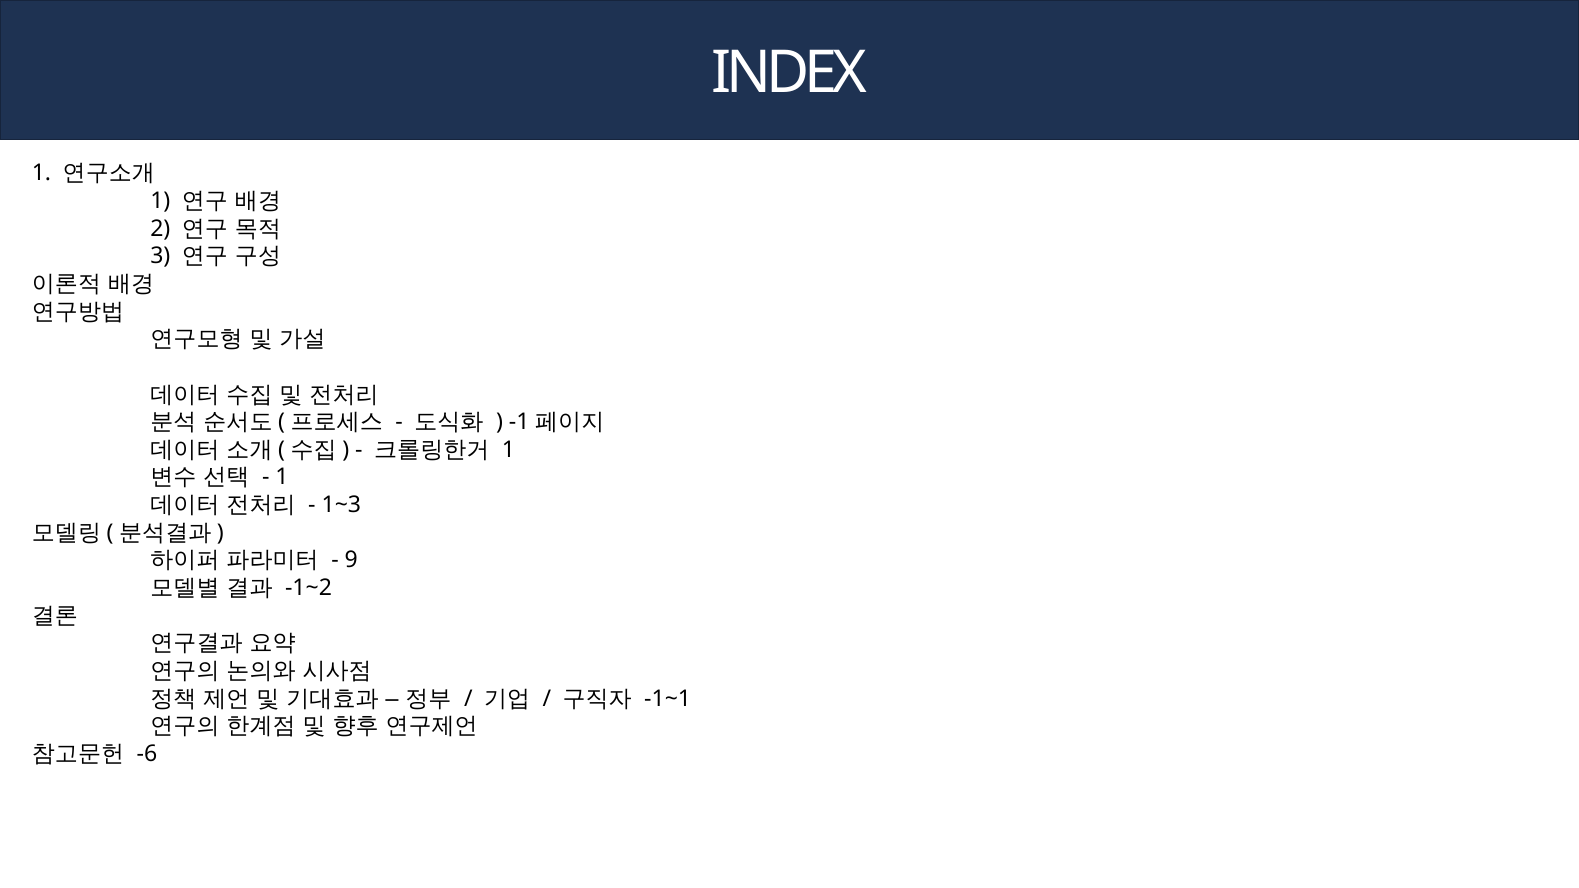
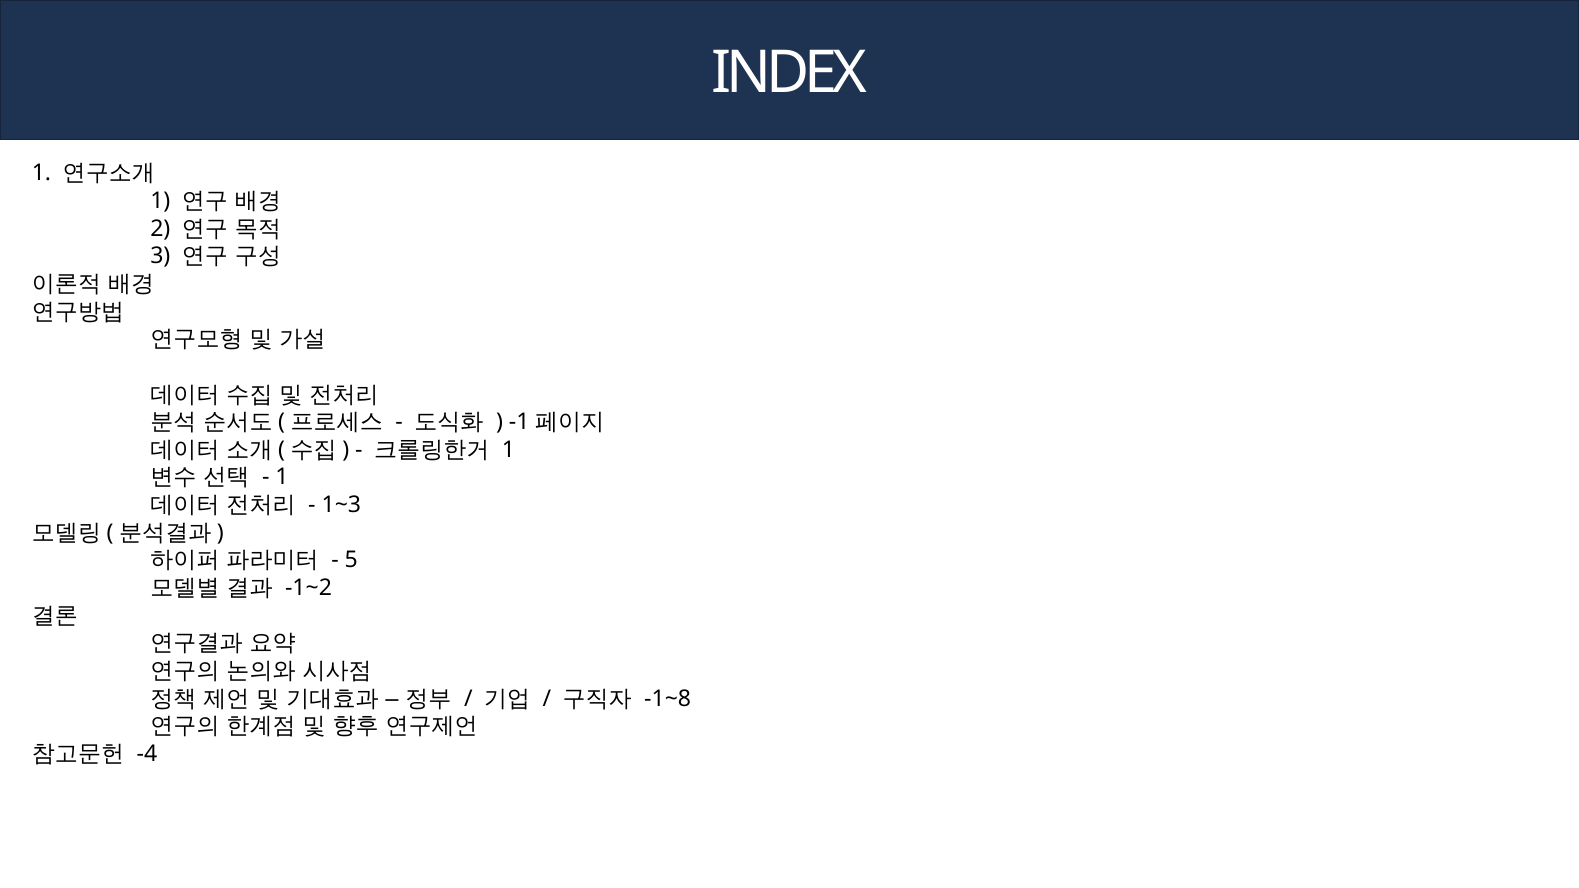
9: 9 -> 5
-1~1: -1~1 -> -1~8
-6: -6 -> -4
